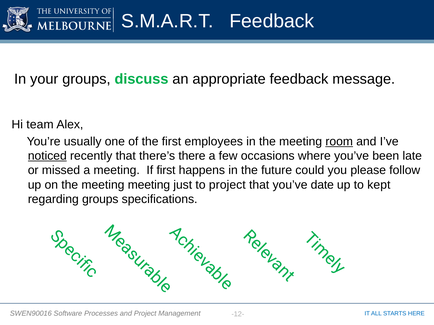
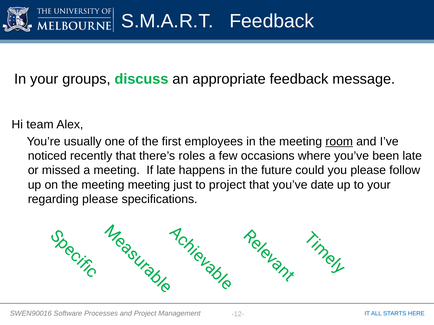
noticed underline: present -> none
there: there -> roles
If first: first -> late
to kept: kept -> your
regarding groups: groups -> please
